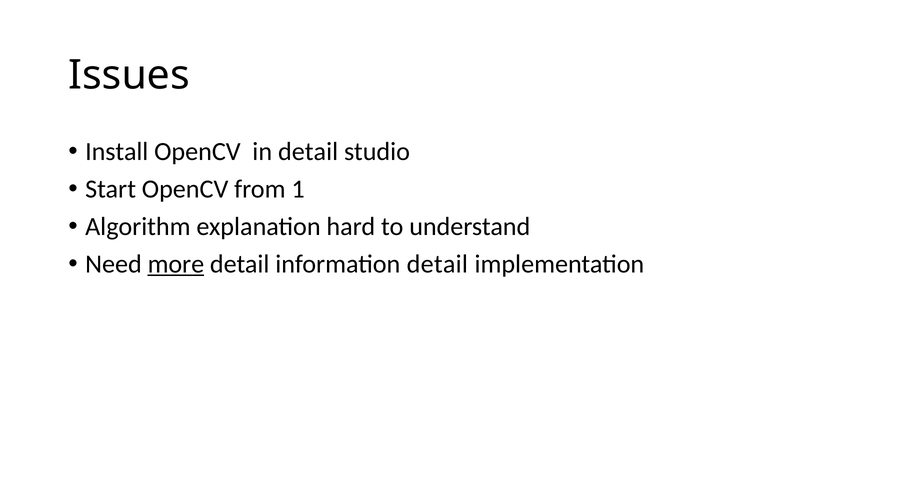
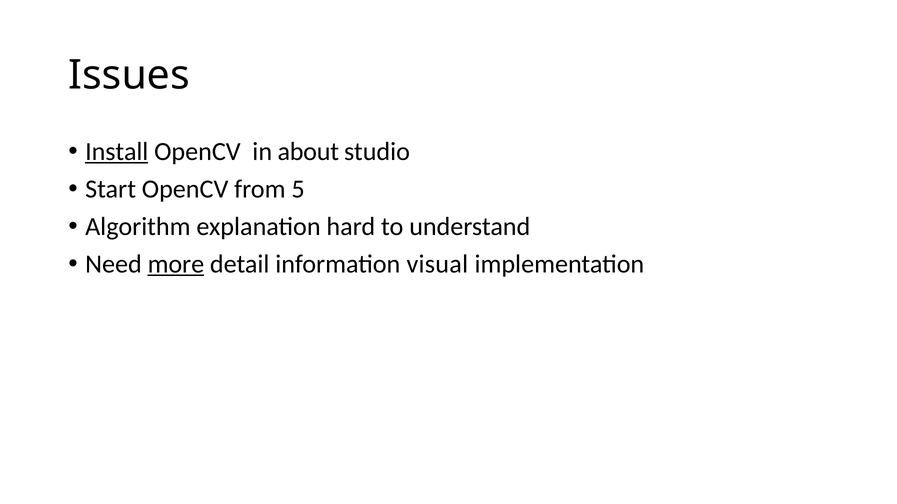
Install underline: none -> present
in detail: detail -> about
1: 1 -> 5
information detail: detail -> visual
